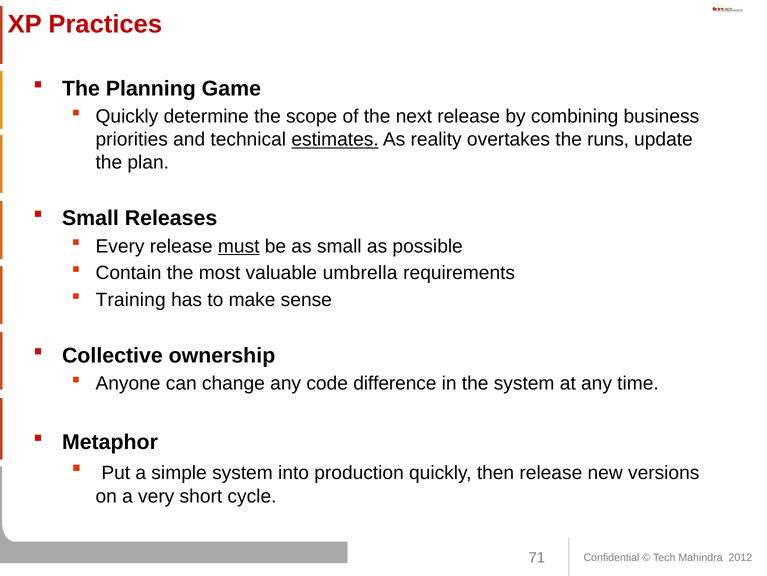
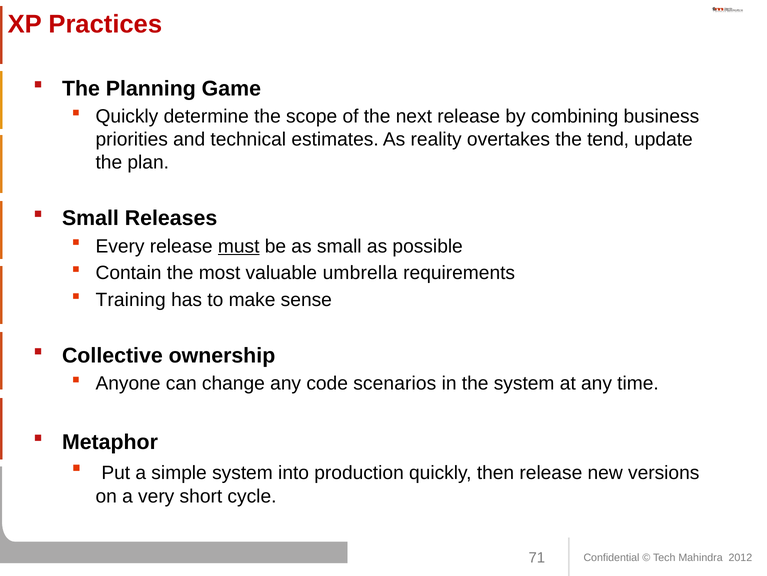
estimates underline: present -> none
runs: runs -> tend
difference: difference -> scenarios
